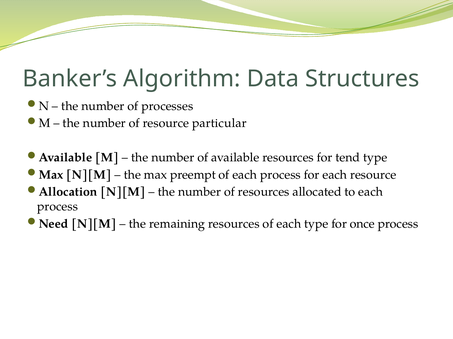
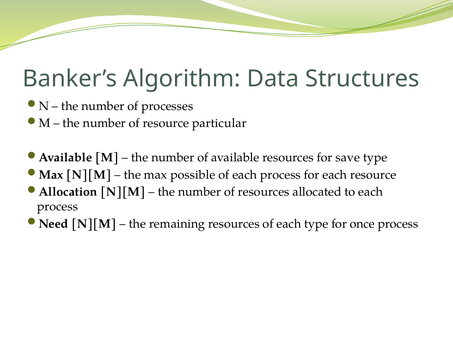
tend: tend -> save
preempt: preempt -> possible
